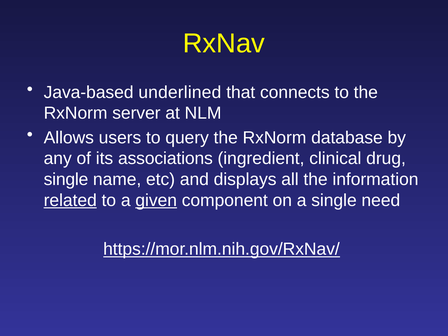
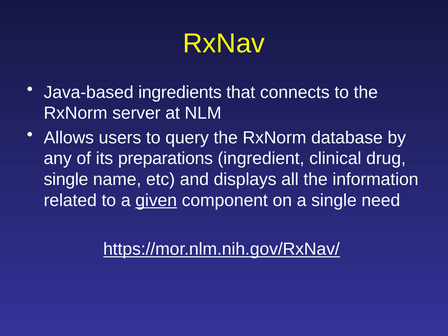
underlined: underlined -> ingredients
associations: associations -> preparations
related underline: present -> none
